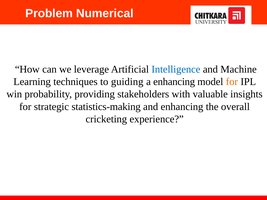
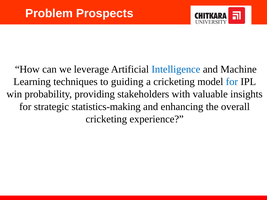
Numerical: Numerical -> Prospects
a enhancing: enhancing -> cricketing
for at (232, 82) colour: orange -> blue
